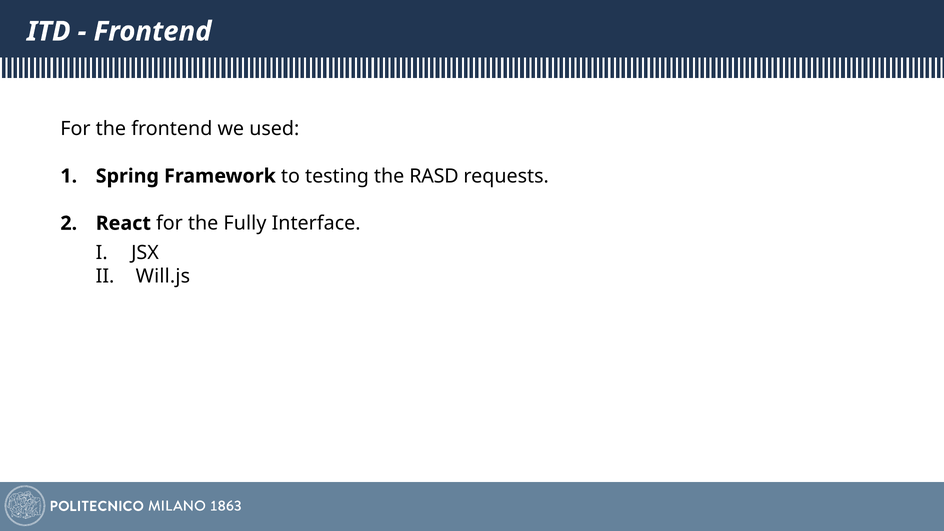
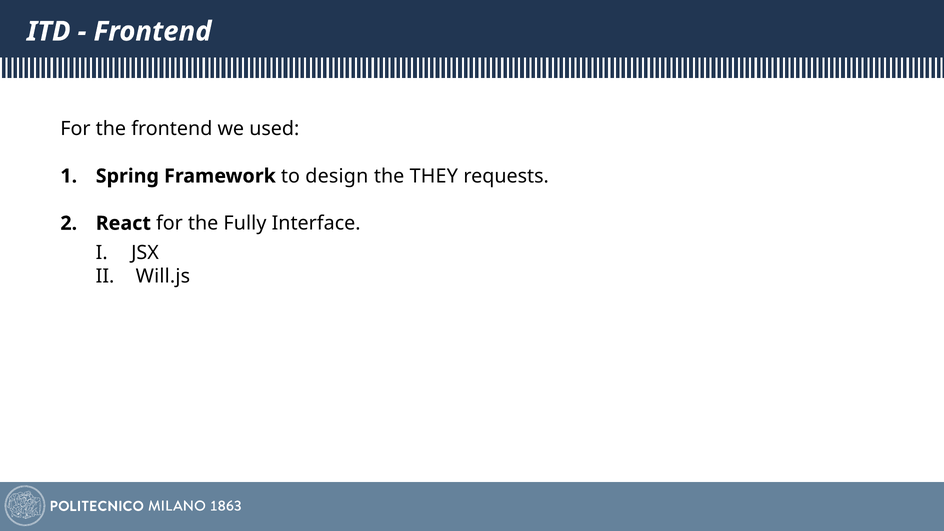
testing: testing -> design
RASD: RASD -> THEY
